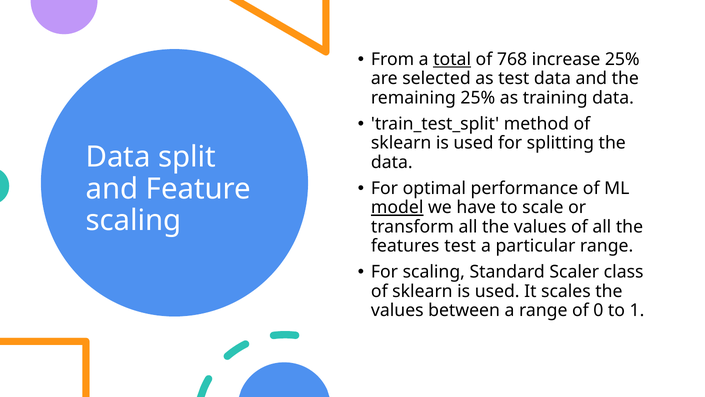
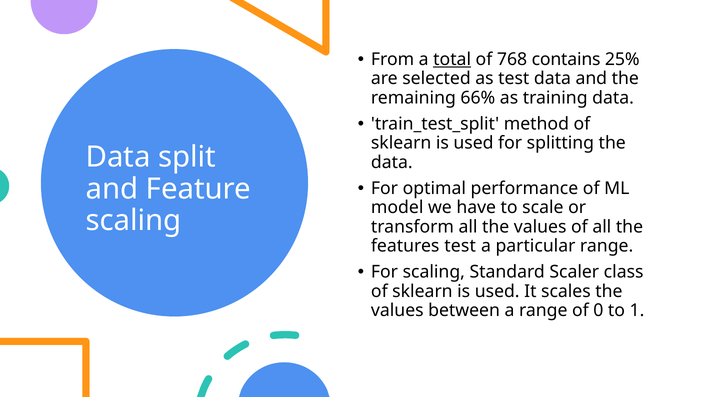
increase: increase -> contains
remaining 25%: 25% -> 66%
model underline: present -> none
